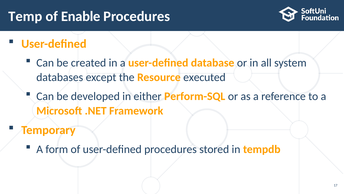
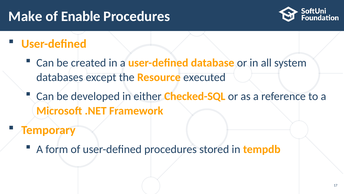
Temp: Temp -> Make
Perform-SQL: Perform-SQL -> Checked-SQL
